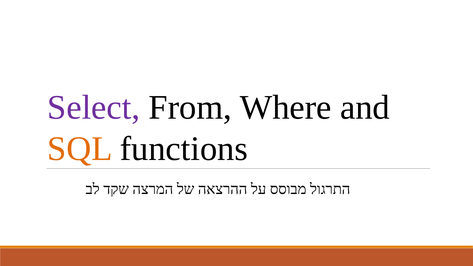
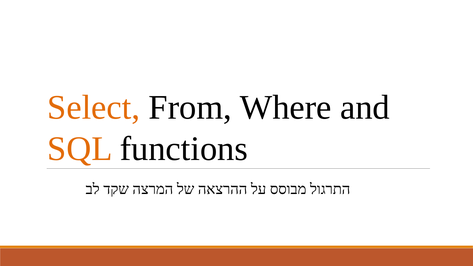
Select colour: purple -> orange
